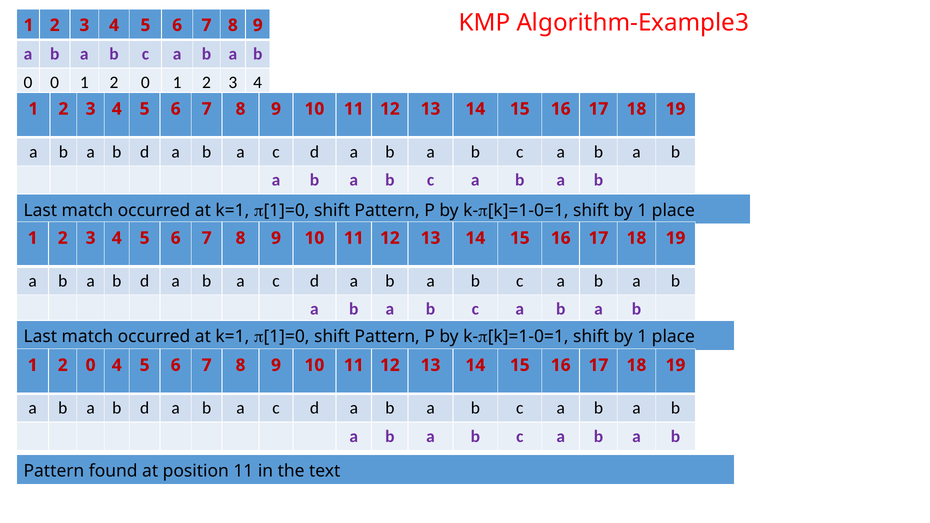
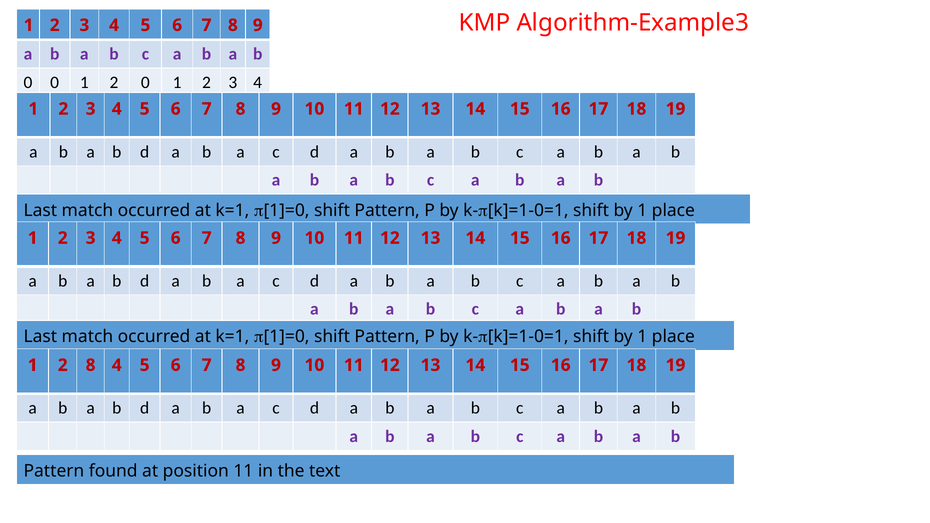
0 at (91, 365): 0 -> 8
